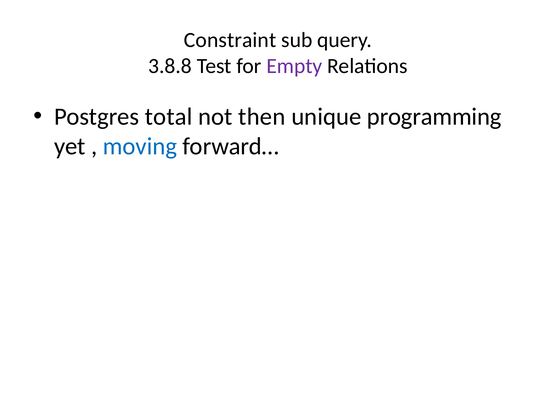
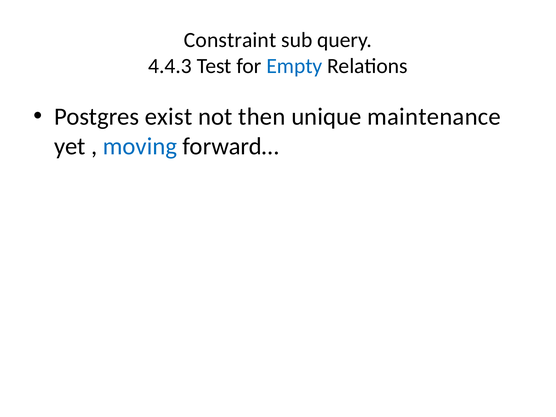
3.8.8: 3.8.8 -> 4.4.3
Empty colour: purple -> blue
total: total -> exist
programming: programming -> maintenance
